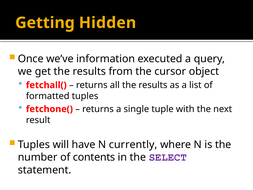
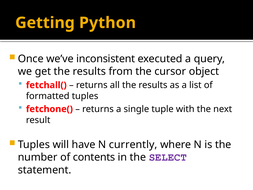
Hidden: Hidden -> Python
information: information -> inconsistent
